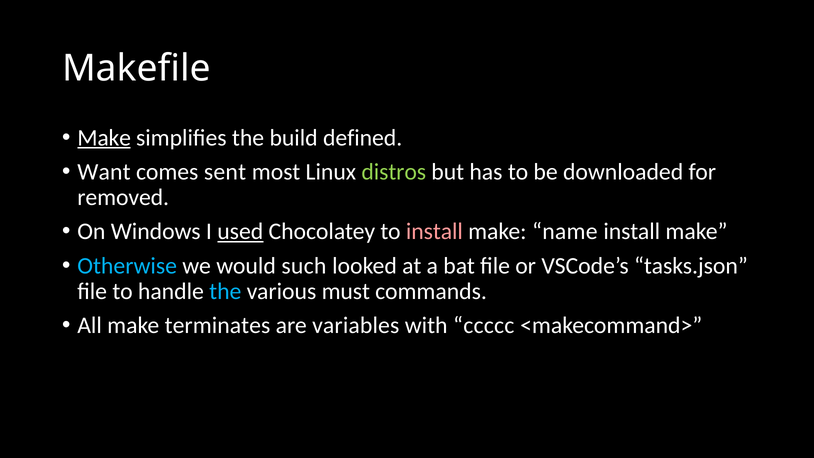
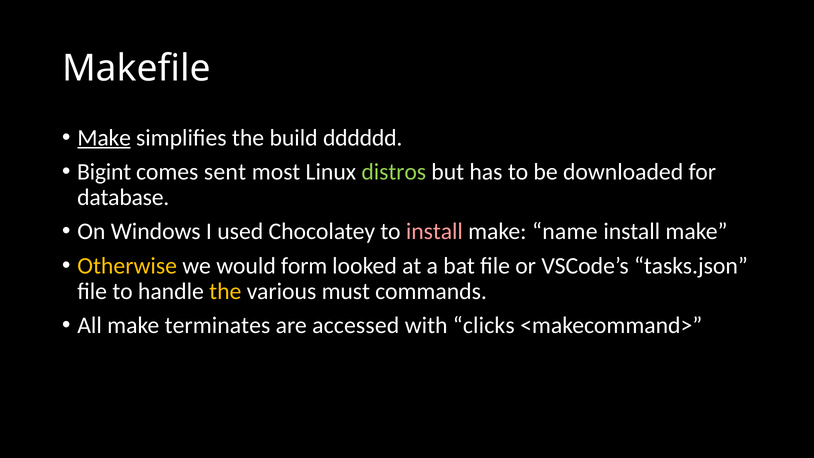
defined: defined -> dddddd
Want: Want -> Bigint
removed: removed -> database
used underline: present -> none
Otherwise colour: light blue -> yellow
such: such -> form
the at (225, 291) colour: light blue -> yellow
variables: variables -> accessed
ccccc: ccccc -> clicks
